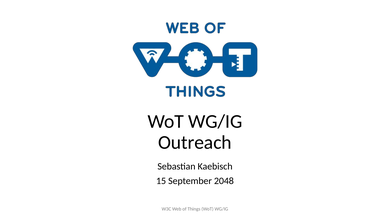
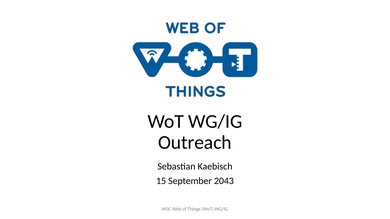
2048: 2048 -> 2043
